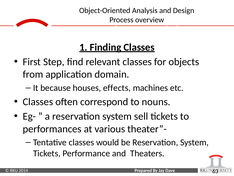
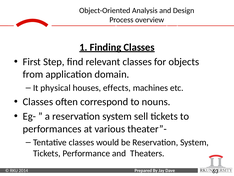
because: because -> physical
